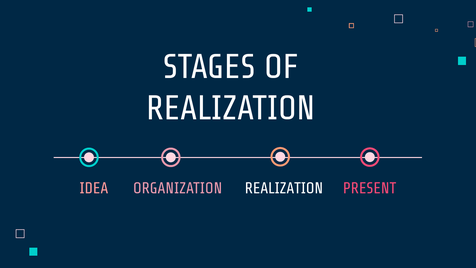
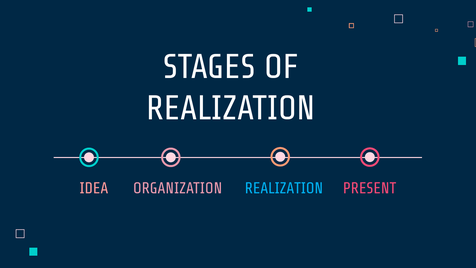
REALIZATION at (284, 188) colour: white -> light blue
